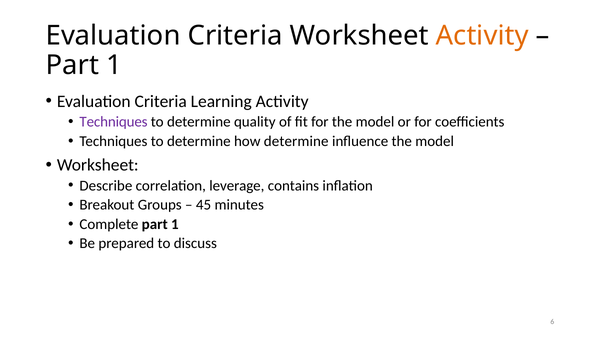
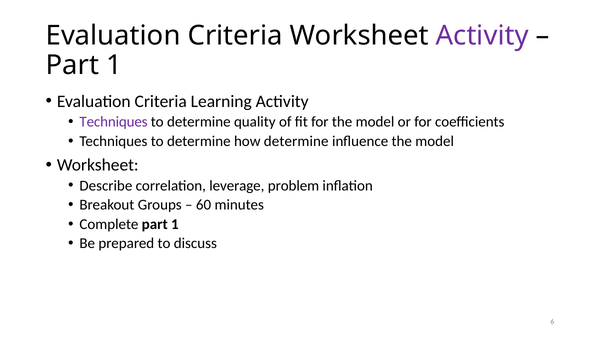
Activity at (482, 36) colour: orange -> purple
contains: contains -> problem
45: 45 -> 60
